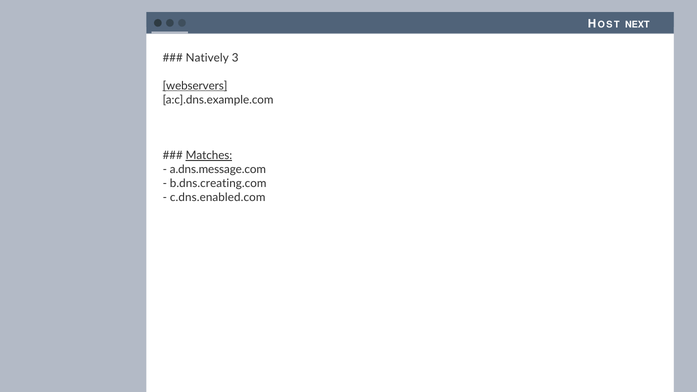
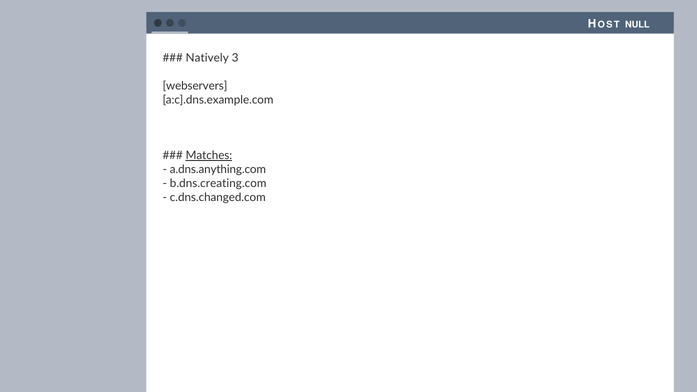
NEXT: NEXT -> NULL
webservers underline: present -> none
a.dns.message.com: a.dns.message.com -> a.dns.anything.com
c.dns.enabled.com: c.dns.enabled.com -> c.dns.changed.com
